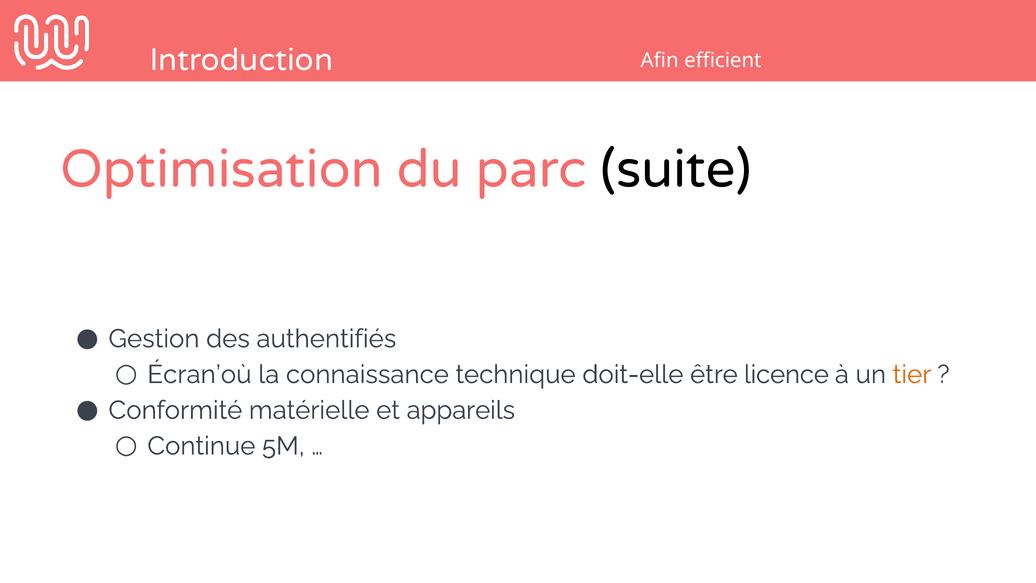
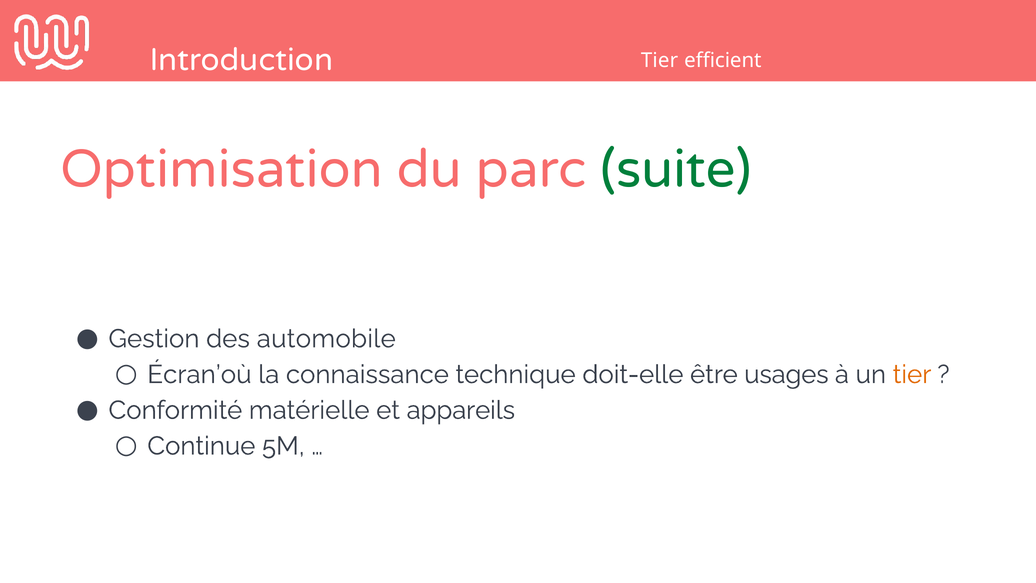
Afin at (660, 61): Afin -> Tier
suite colour: black -> green
authentifiés: authentifiés -> automobile
licence: licence -> usages
